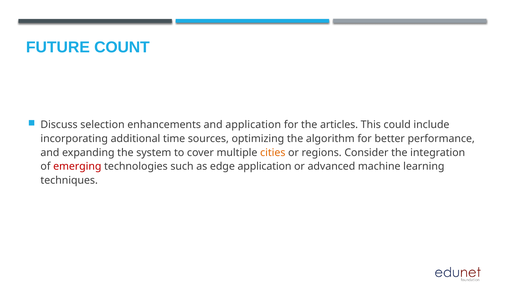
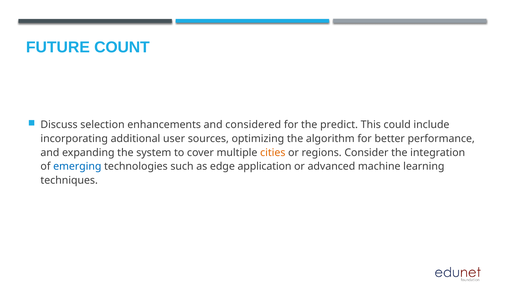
and application: application -> considered
articles: articles -> predict
time: time -> user
emerging colour: red -> blue
